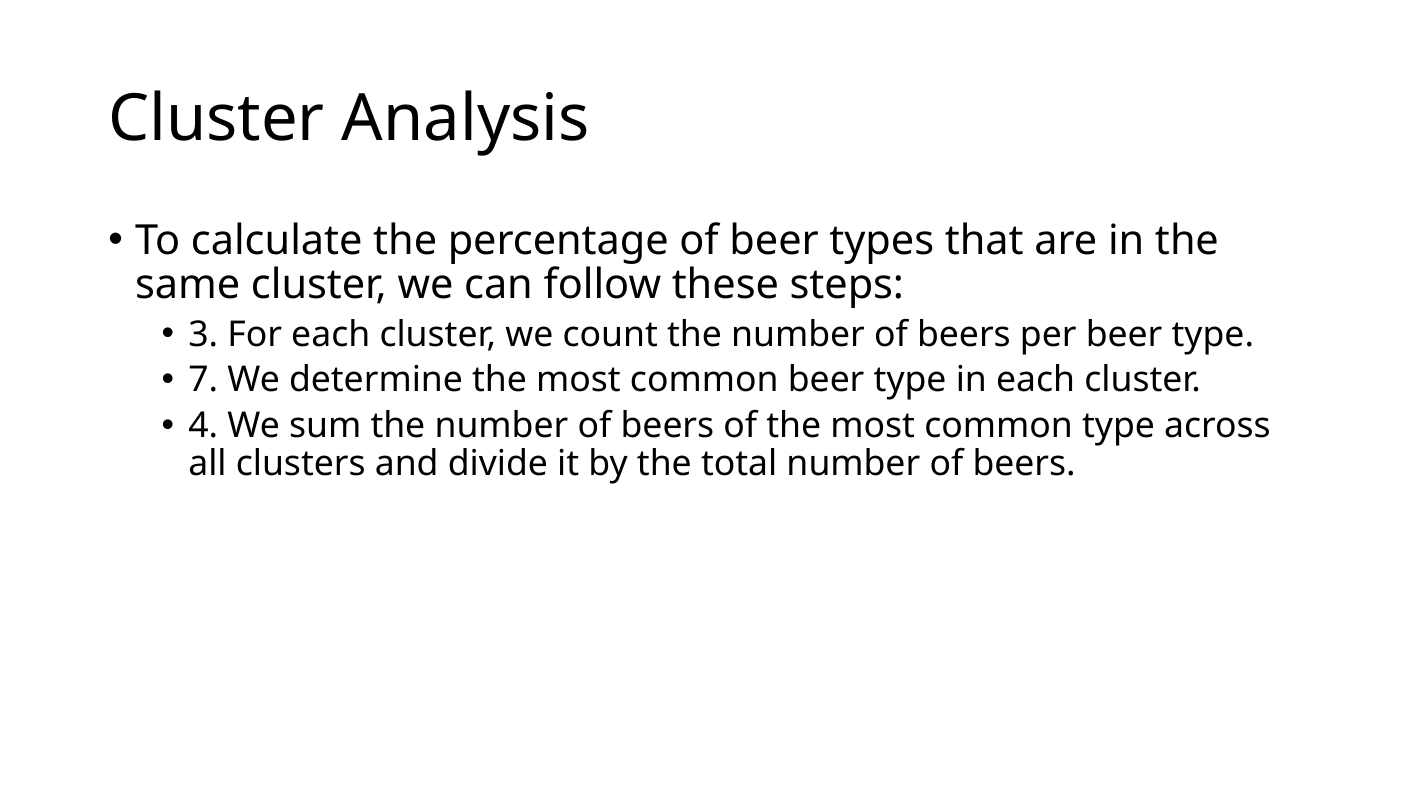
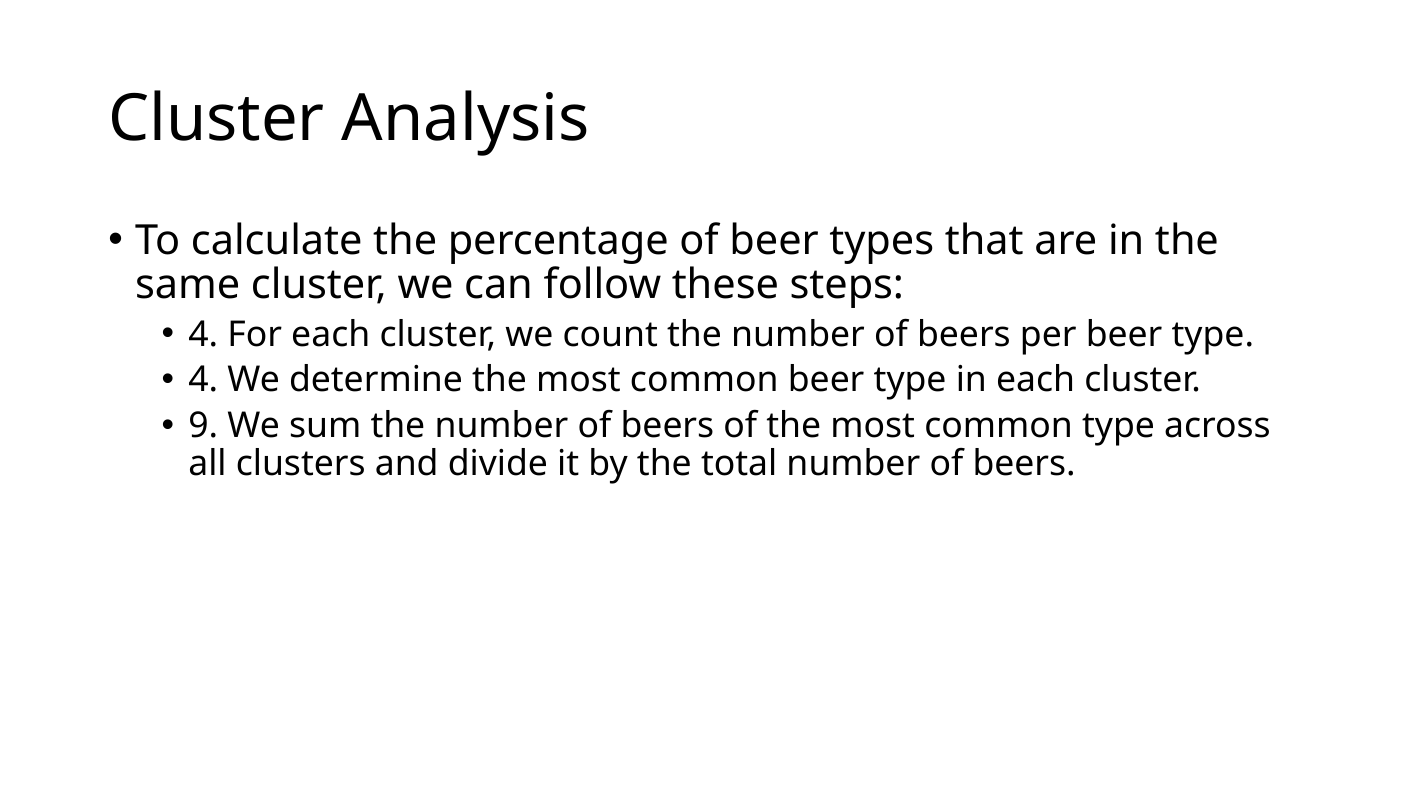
3 at (203, 334): 3 -> 4
7 at (203, 380): 7 -> 4
4: 4 -> 9
